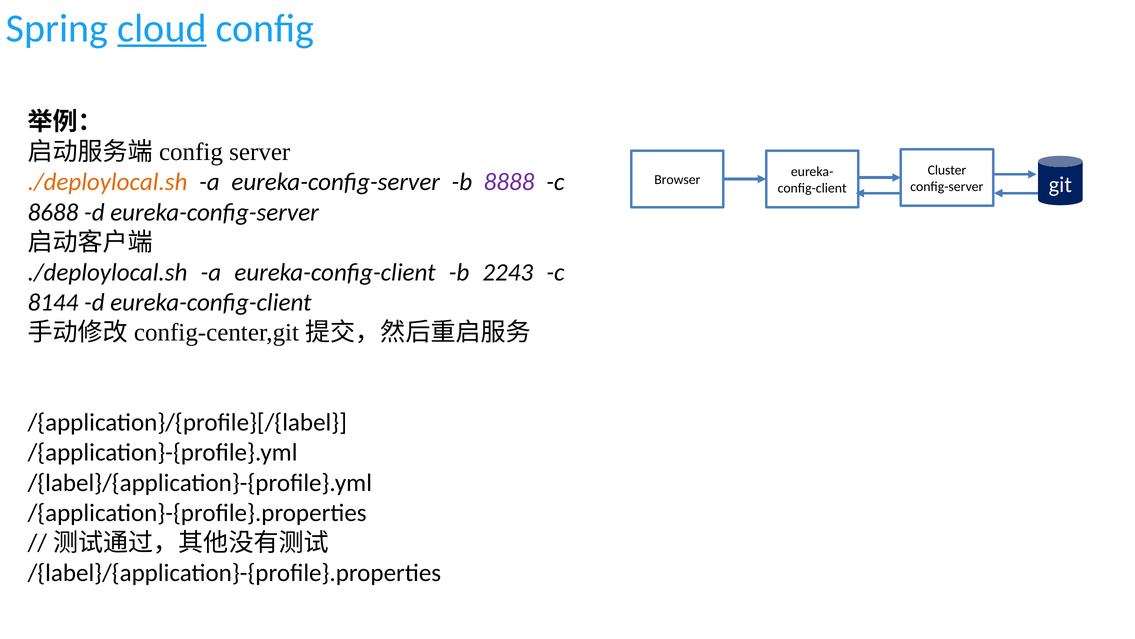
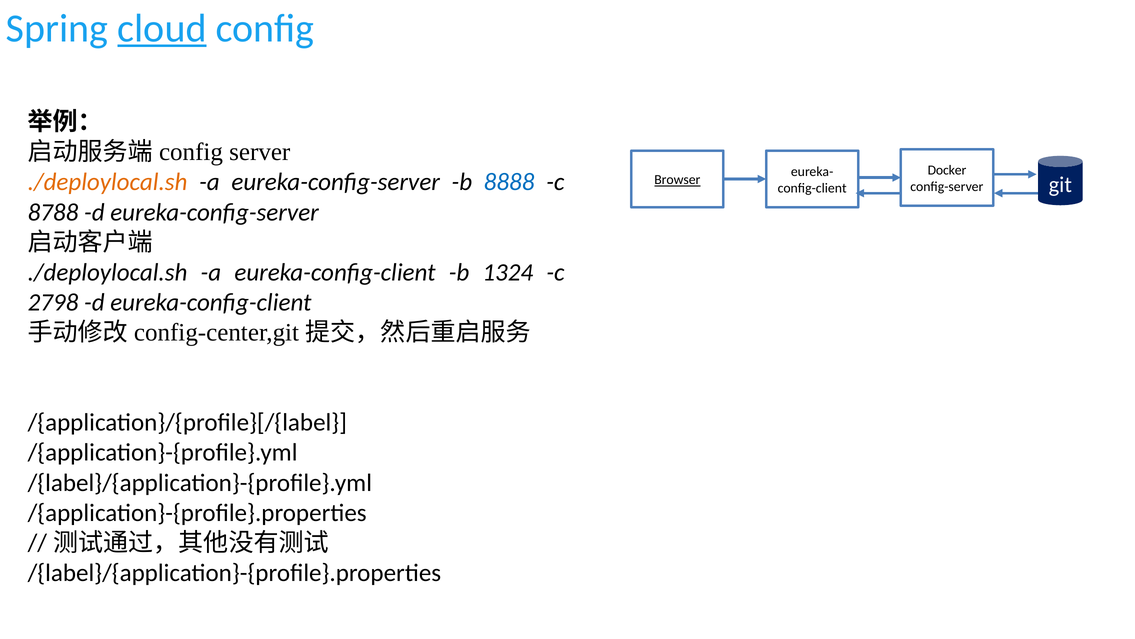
Cluster: Cluster -> Docker
8888 colour: purple -> blue
Browser underline: none -> present
8688: 8688 -> 8788
2243: 2243 -> 1324
8144: 8144 -> 2798
